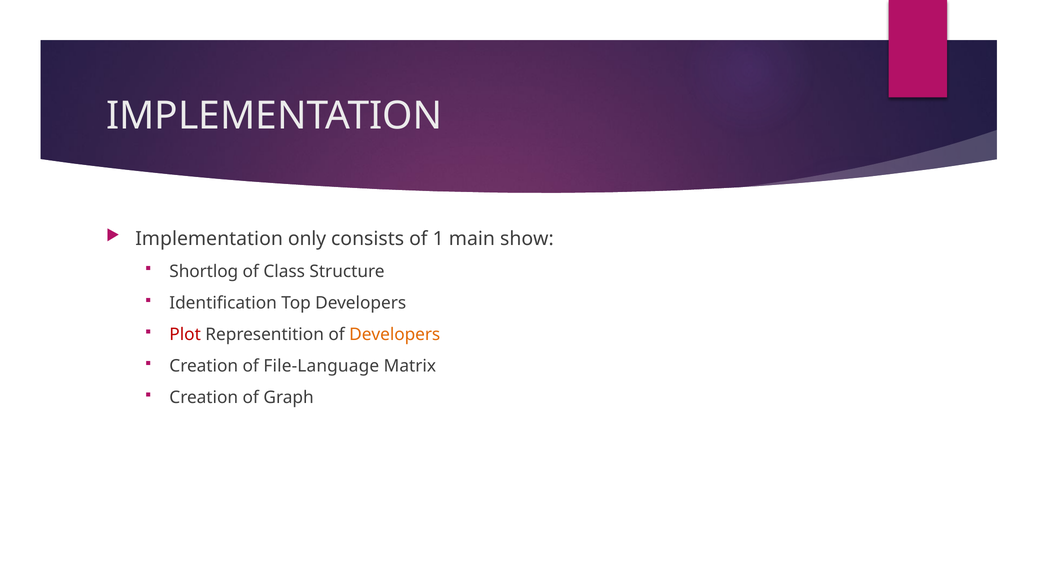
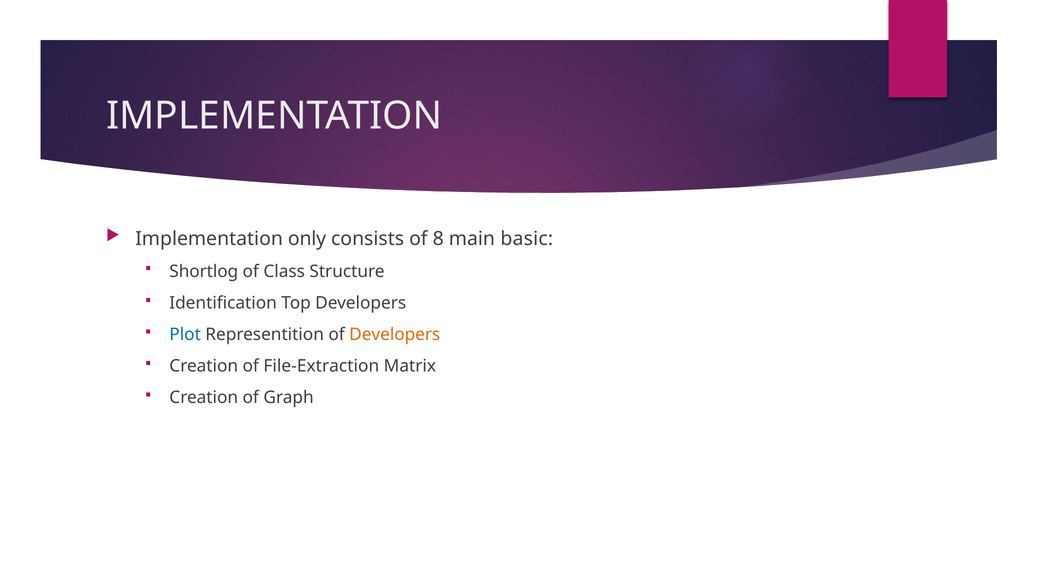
1: 1 -> 8
show: show -> basic
Plot colour: red -> blue
File-Language: File-Language -> File-Extraction
